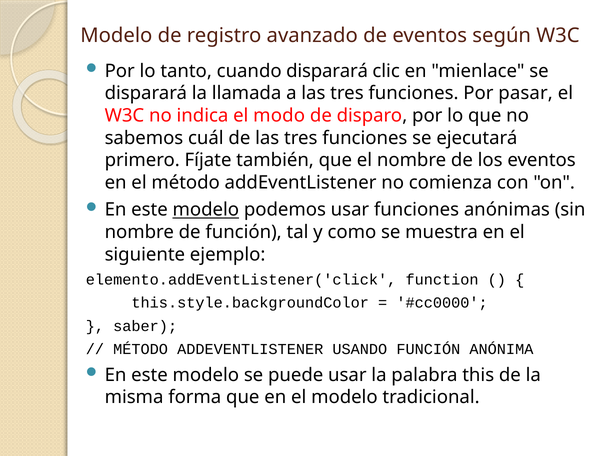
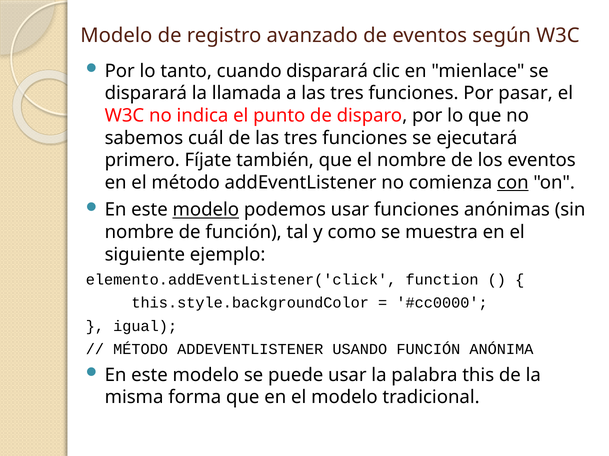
modo: modo -> punto
con underline: none -> present
saber: saber -> igual
